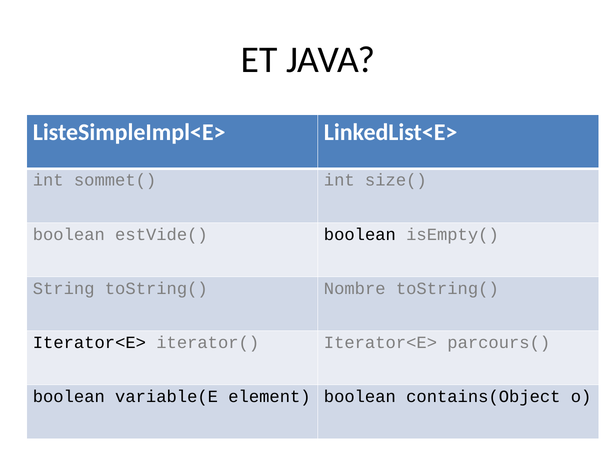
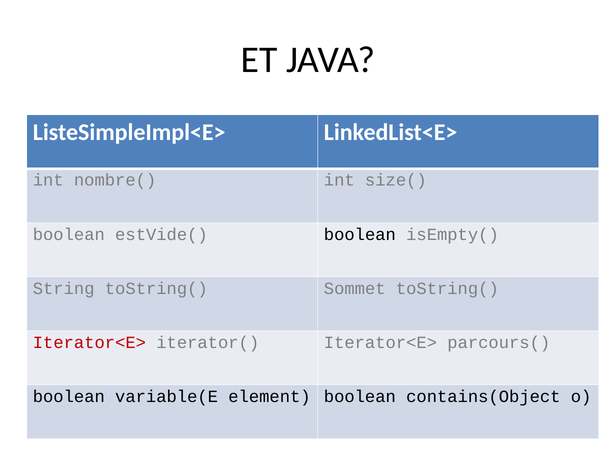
sommet(: sommet( -> nombre(
Nombre: Nombre -> Sommet
Iterator<E> at (89, 342) colour: black -> red
